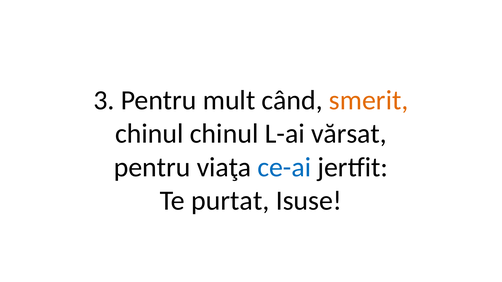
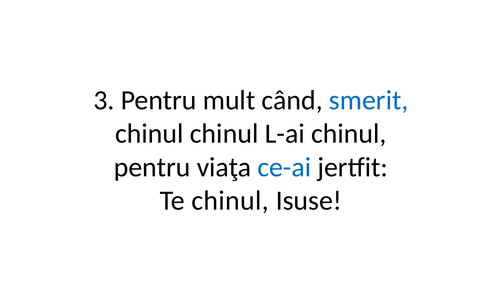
smerit colour: orange -> blue
L-ai vărsat: vărsat -> chinul
Te purtat: purtat -> chinul
